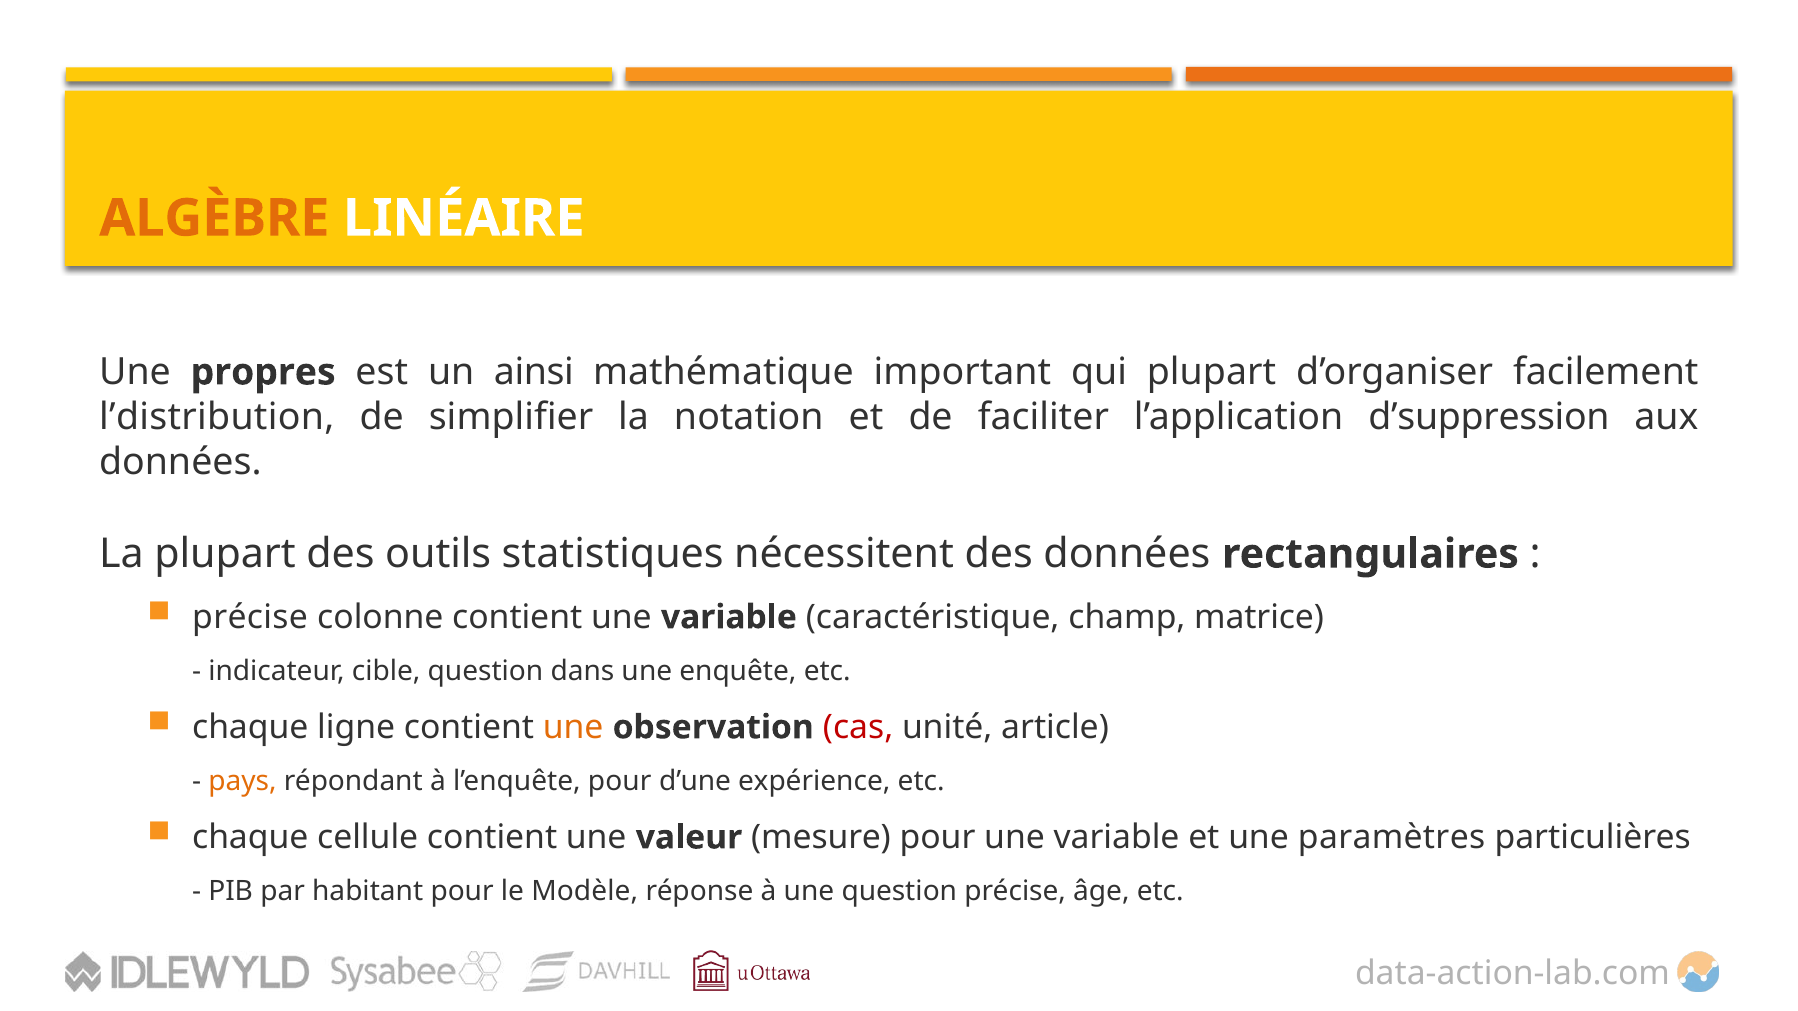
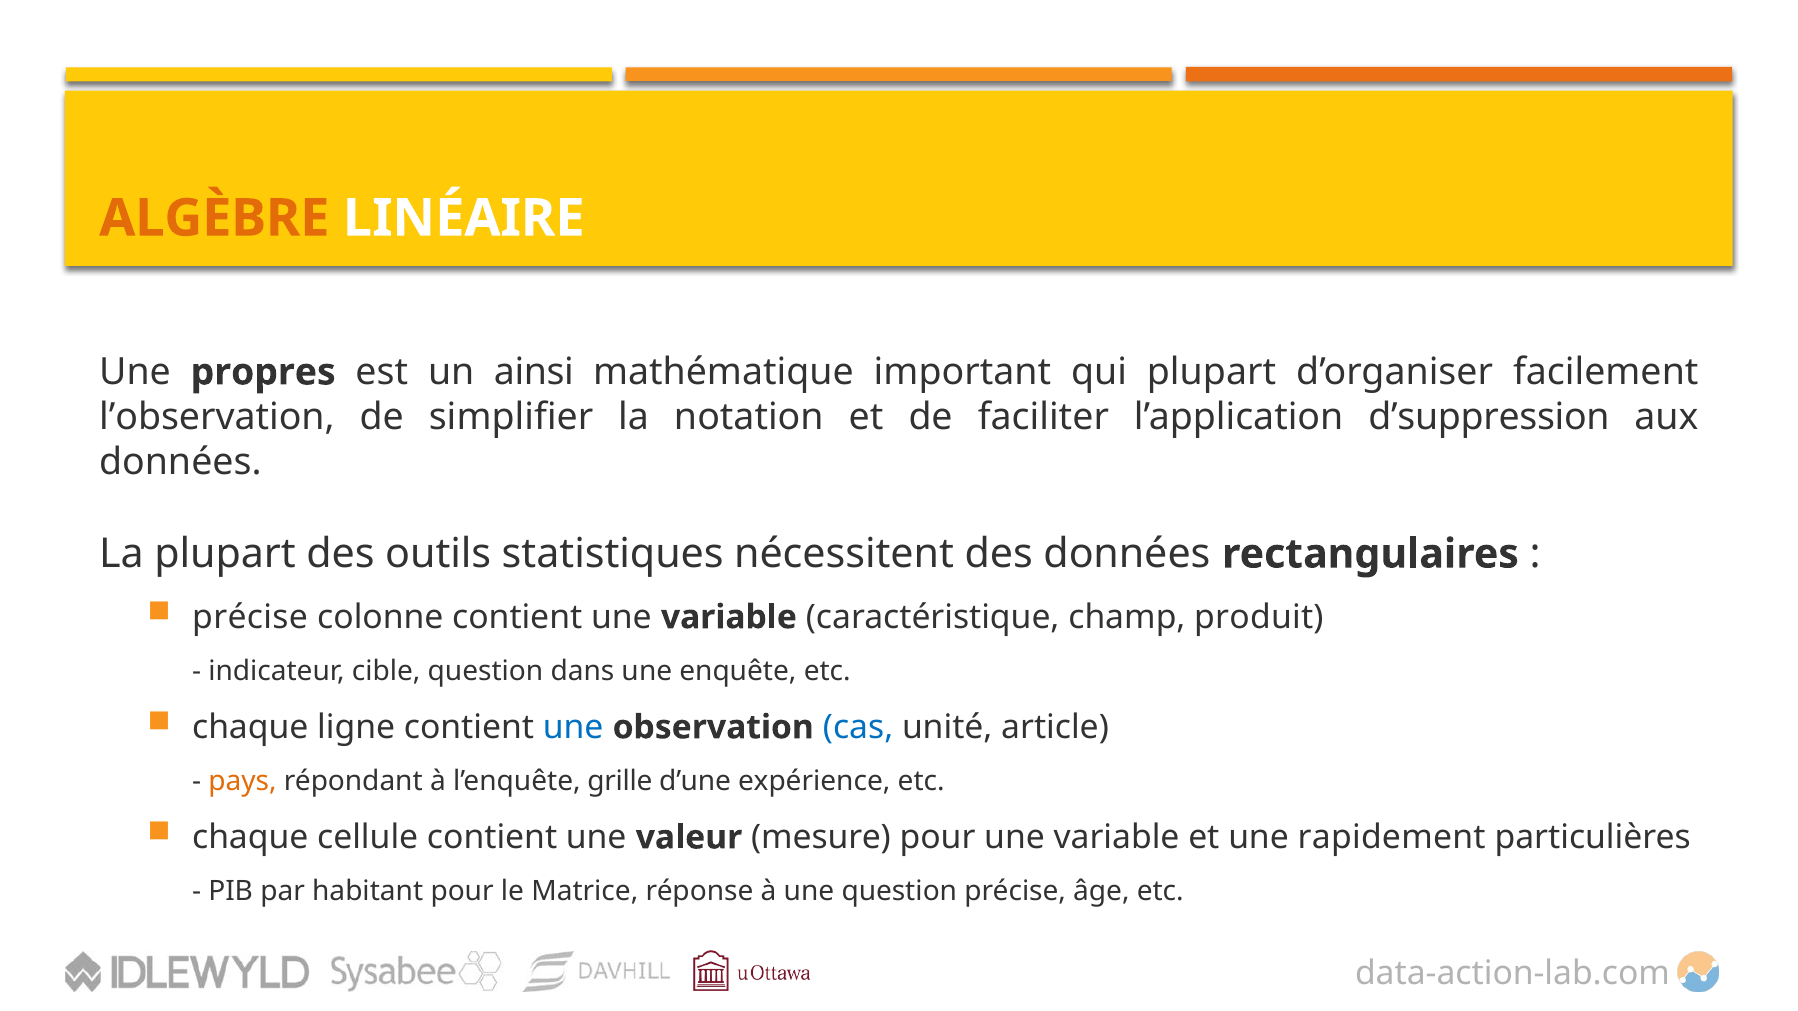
l’distribution: l’distribution -> l’observation
matrice: matrice -> produit
une at (573, 728) colour: orange -> blue
cas colour: red -> blue
l’enquête pour: pour -> grille
paramètres: paramètres -> rapidement
Modèle: Modèle -> Matrice
